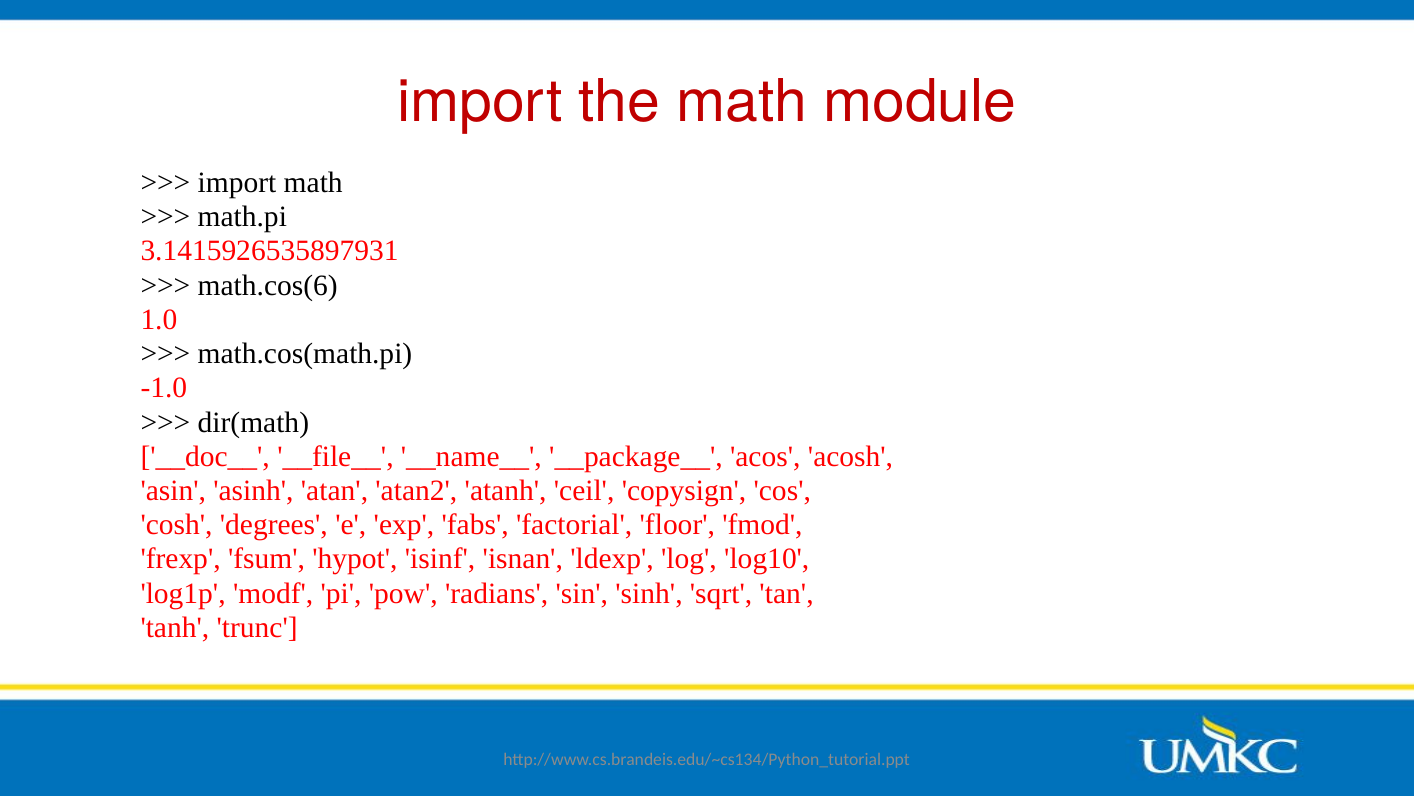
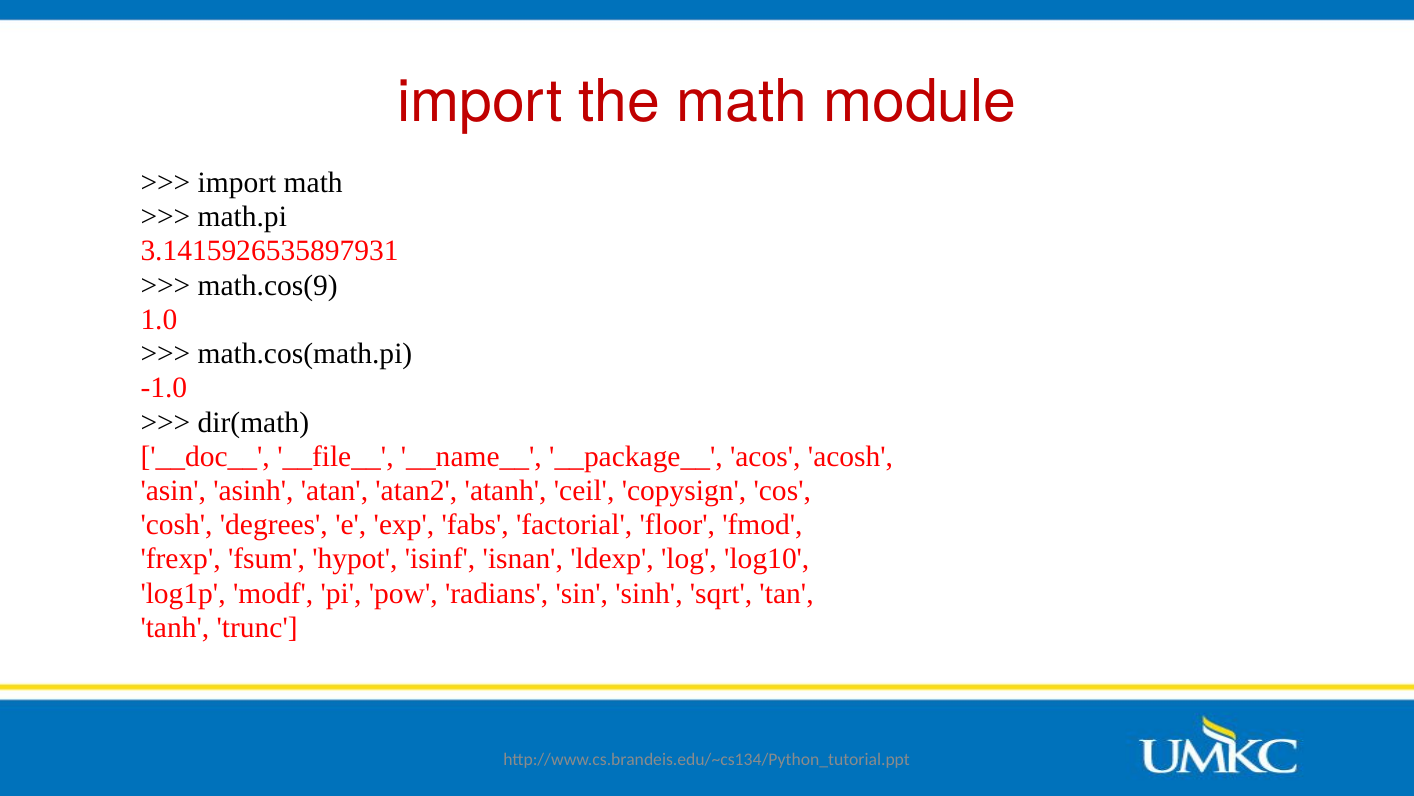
math.cos(6: math.cos(6 -> math.cos(9
